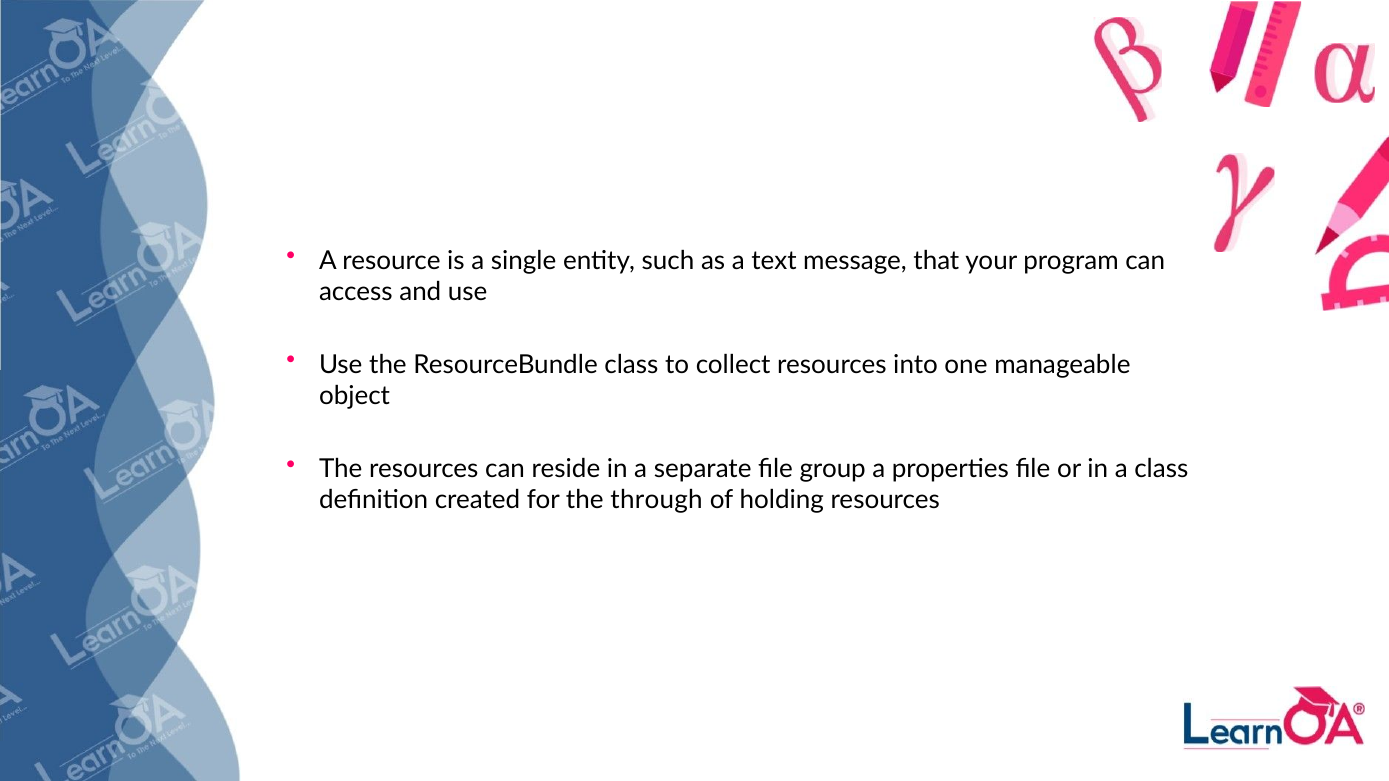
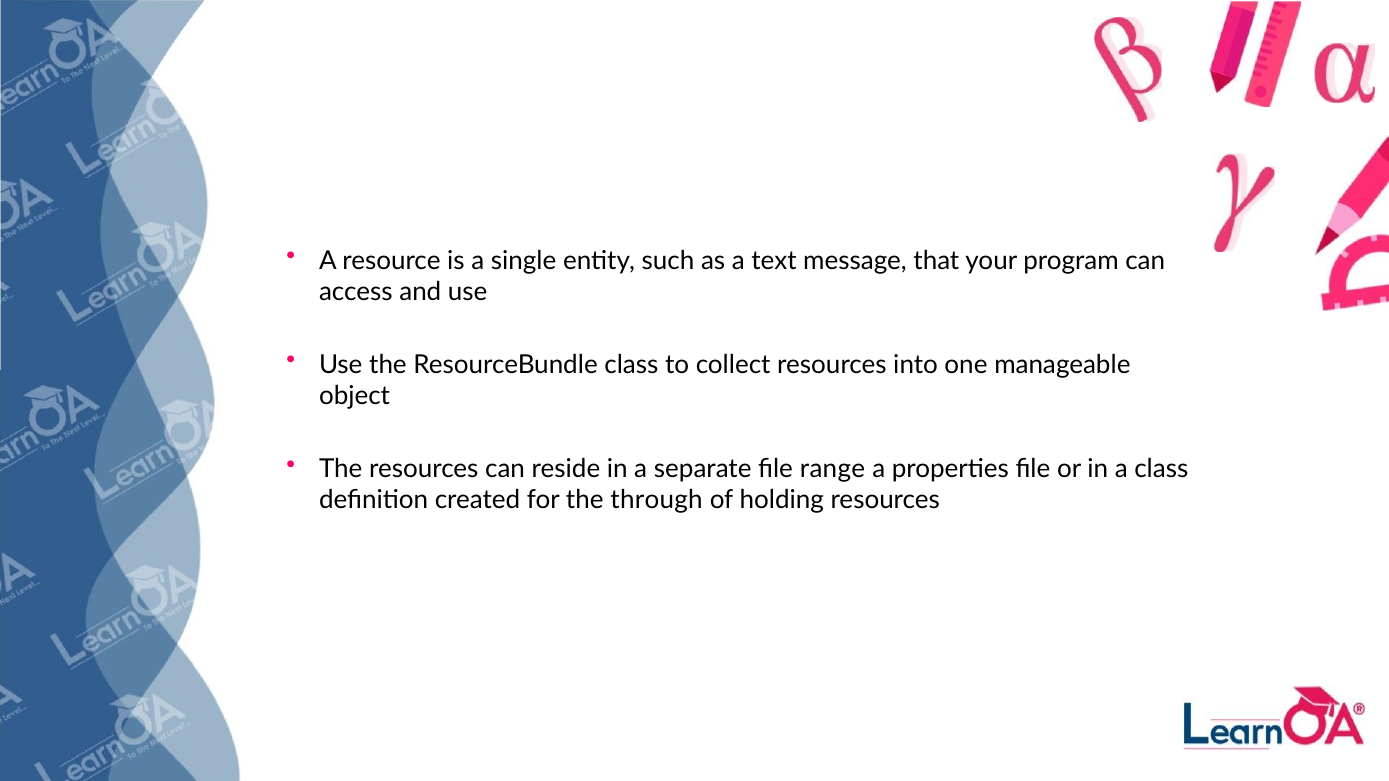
group: group -> range
